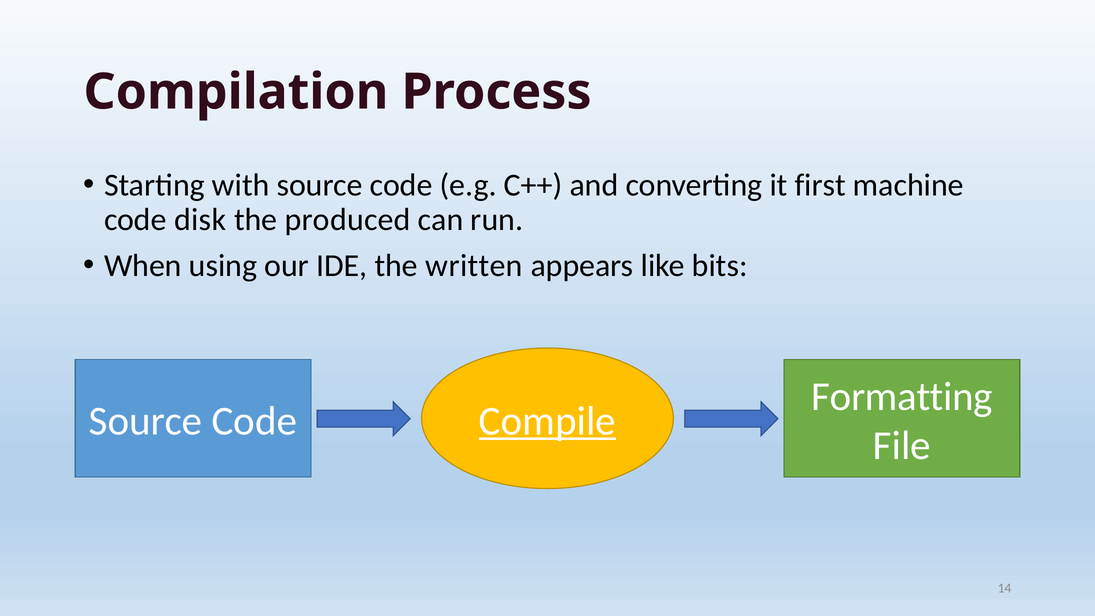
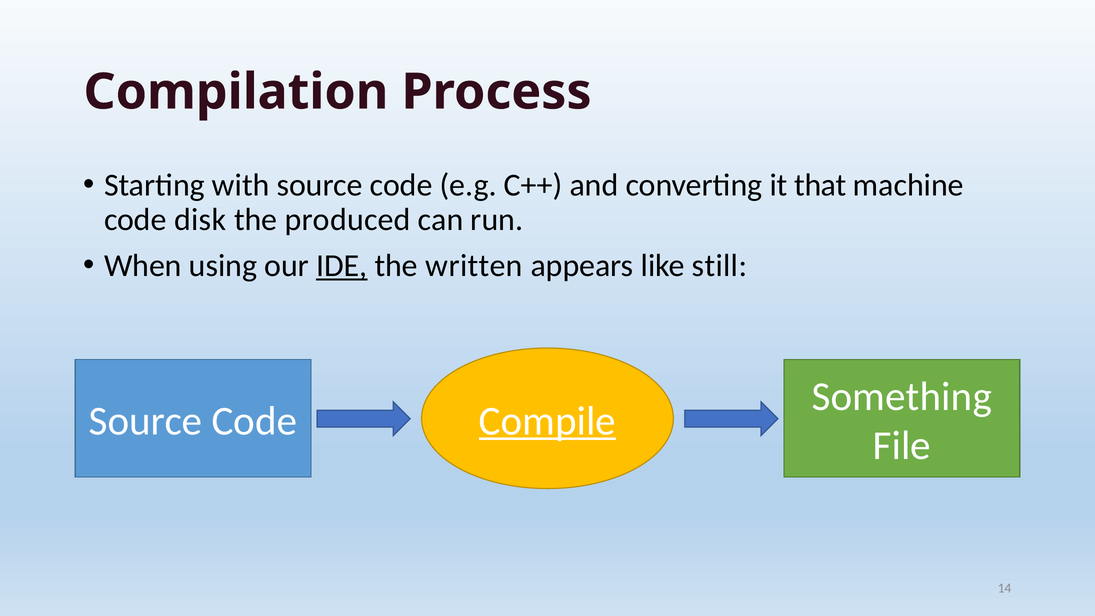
first: first -> that
IDE underline: none -> present
bits: bits -> still
Formatting: Formatting -> Something
